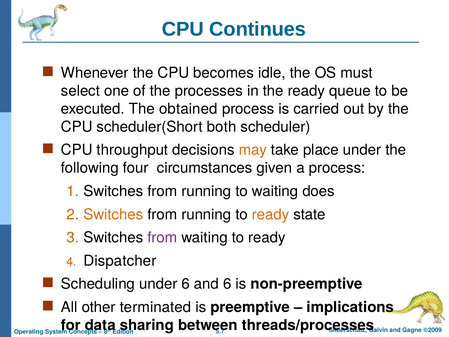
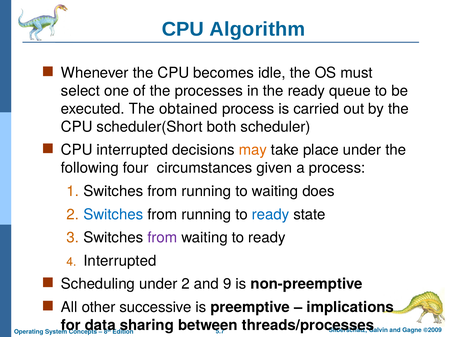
Continues: Continues -> Algorithm
CPU throughput: throughput -> interrupted
Switches at (113, 214) colour: orange -> blue
ready at (271, 214) colour: orange -> blue
4 Dispatcher: Dispatcher -> Interrupted
under 6: 6 -> 2
and 6: 6 -> 9
terminated: terminated -> successive
